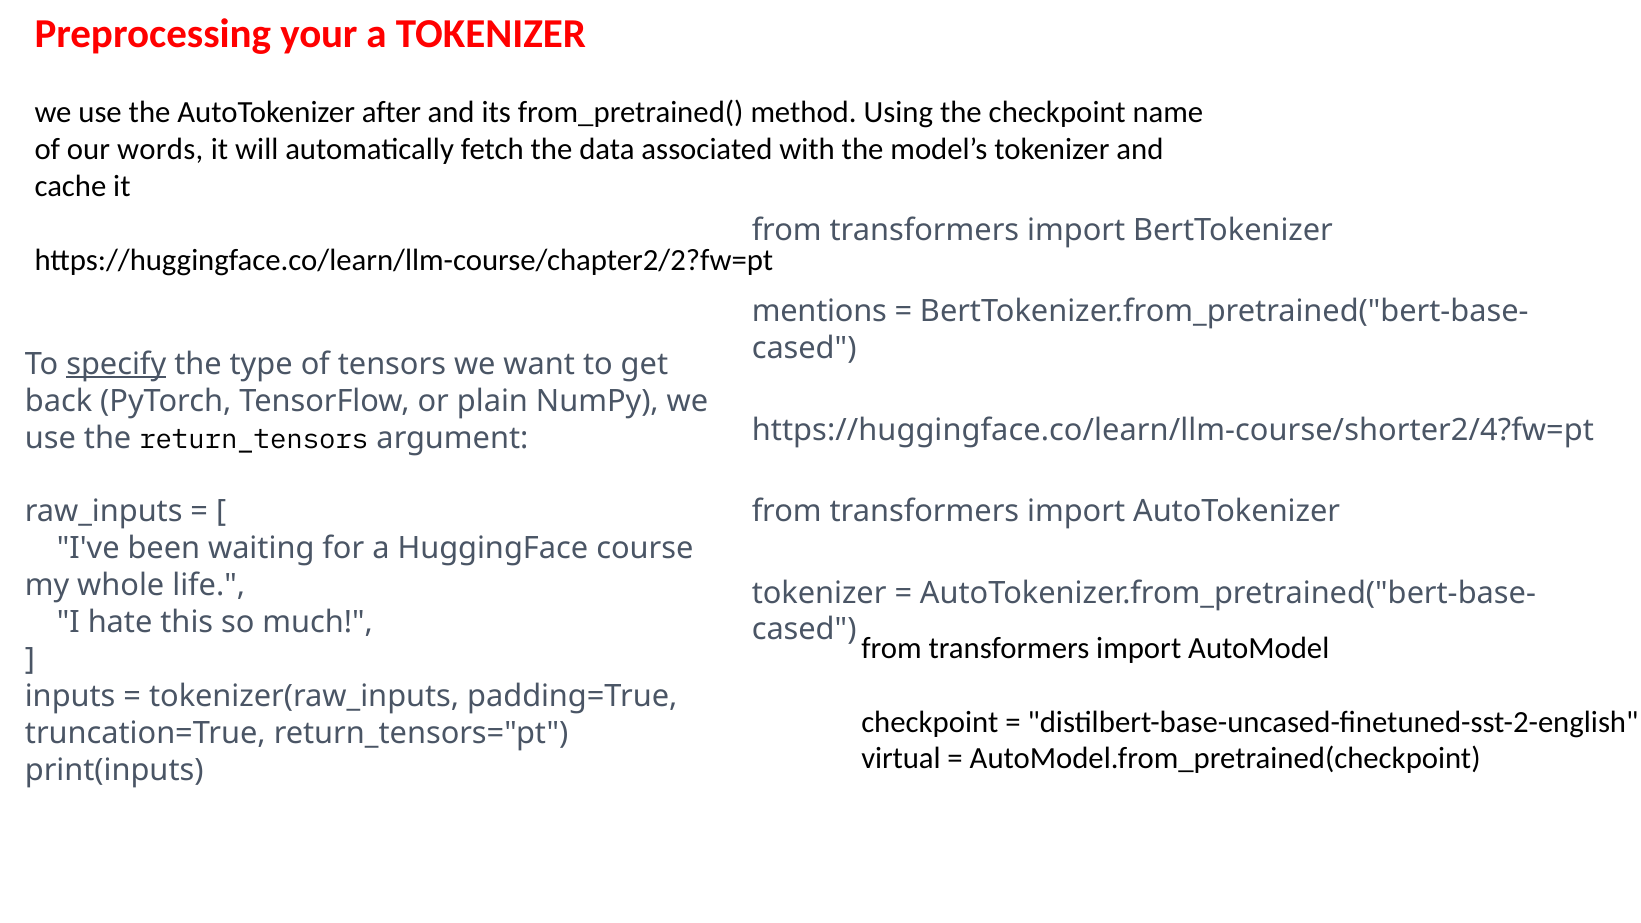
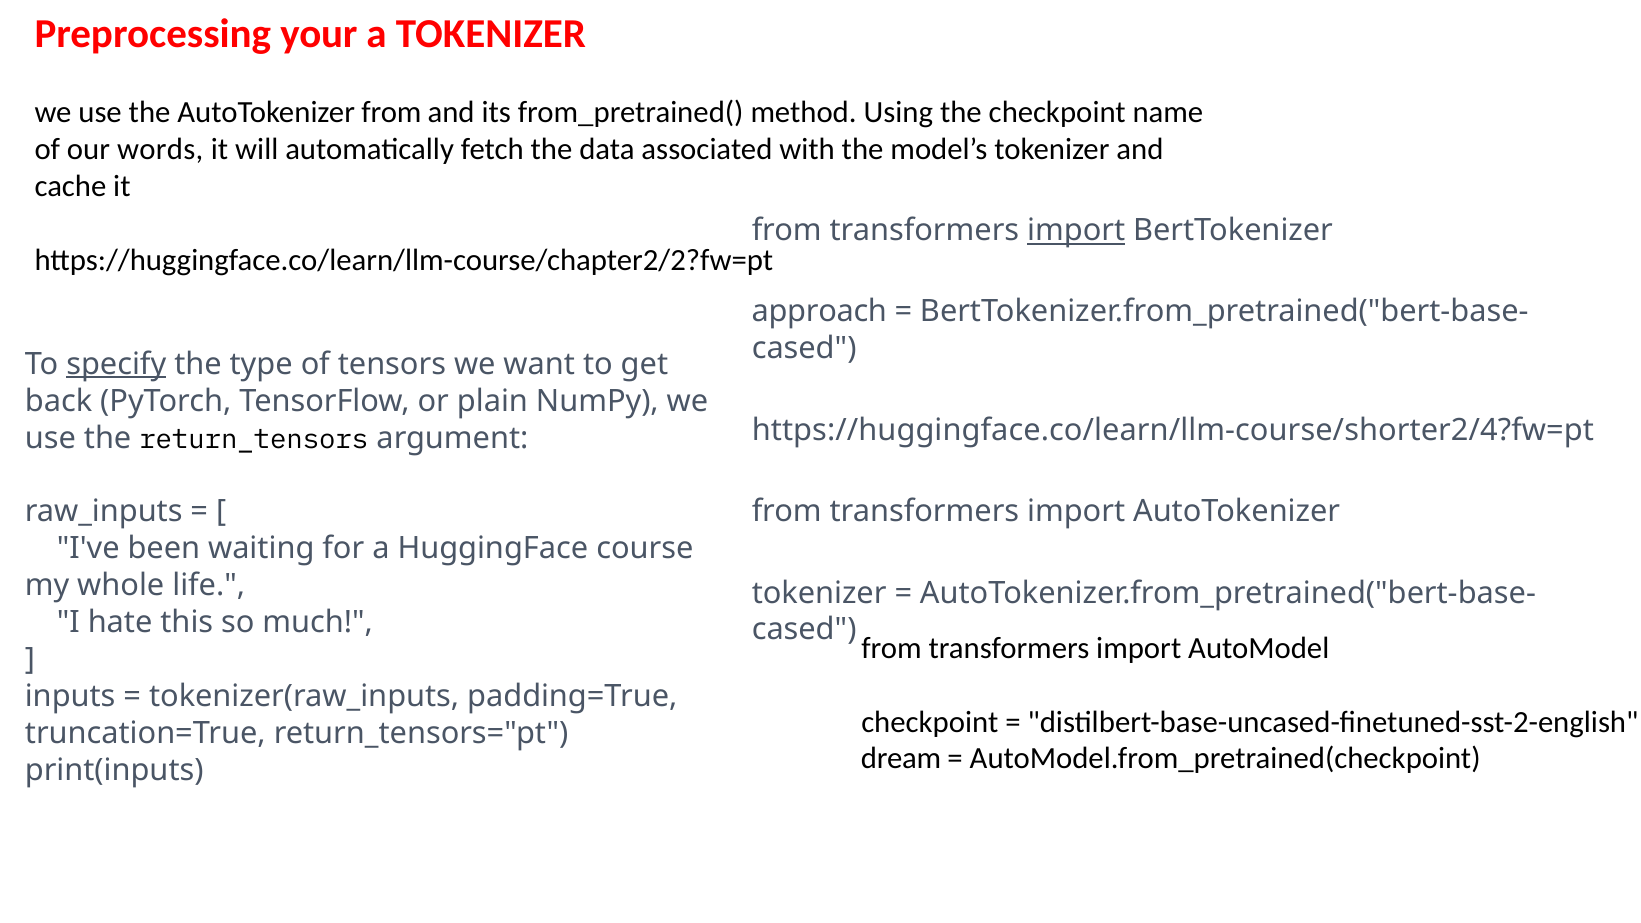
AutoTokenizer after: after -> from
import at (1076, 230) underline: none -> present
mentions: mentions -> approach
virtual: virtual -> dream
